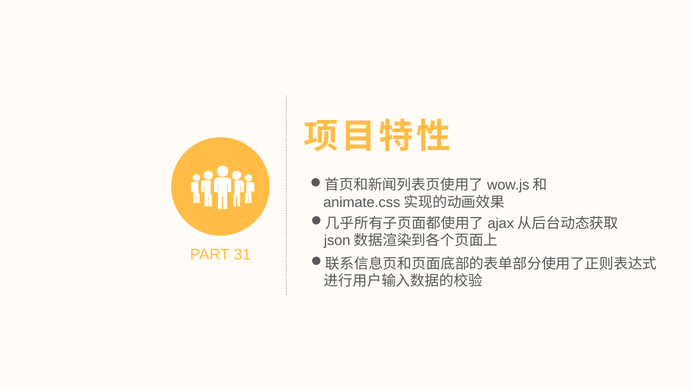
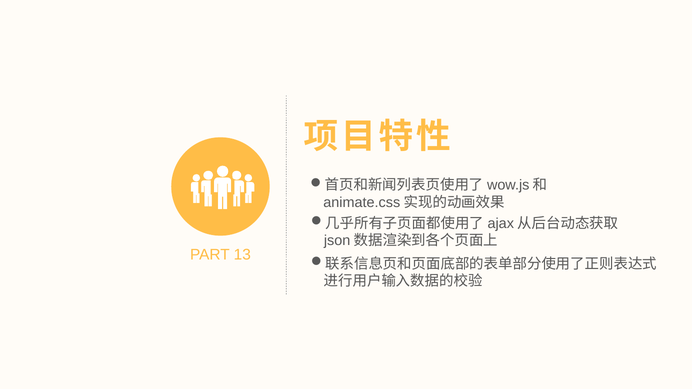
31: 31 -> 13
